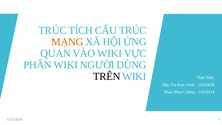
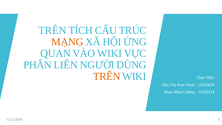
TRÚC at (52, 30): TRÚC -> TRÊN
PHÂN WIKI: WIKI -> LIÊN
TRÊN at (107, 76) colour: black -> orange
